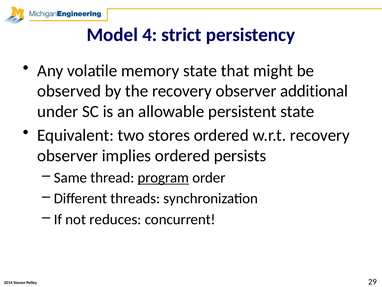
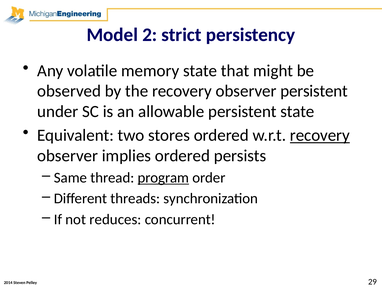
4: 4 -> 2
observer additional: additional -> persistent
recovery at (320, 135) underline: none -> present
